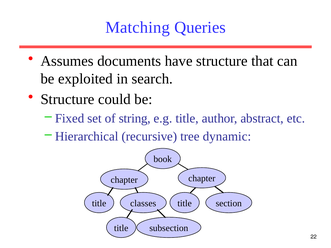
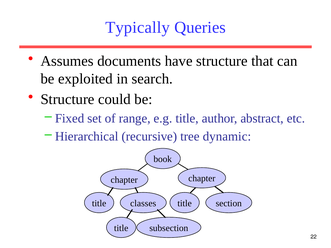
Matching: Matching -> Typically
string: string -> range
